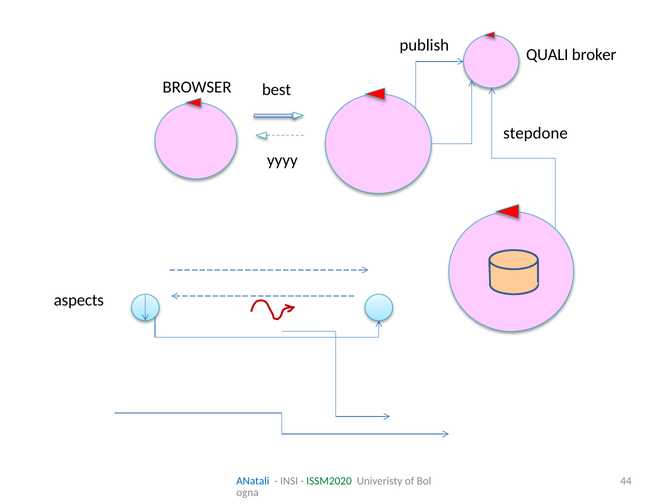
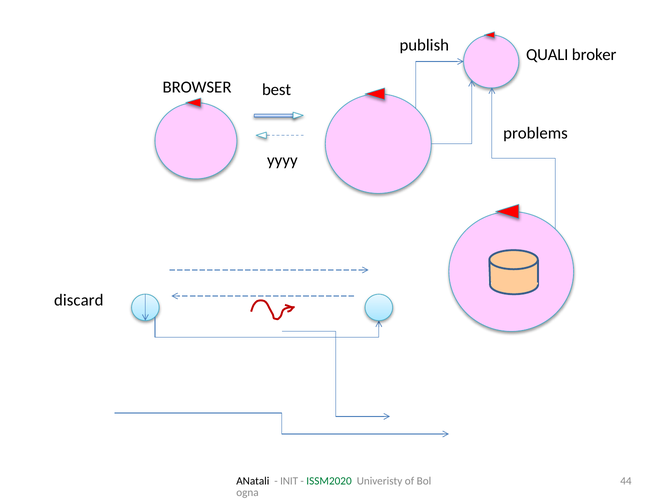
stepdone: stepdone -> problems
aspects: aspects -> discard
ANatali colour: blue -> black
INSI: INSI -> INIT
